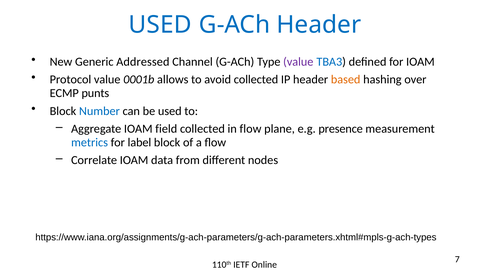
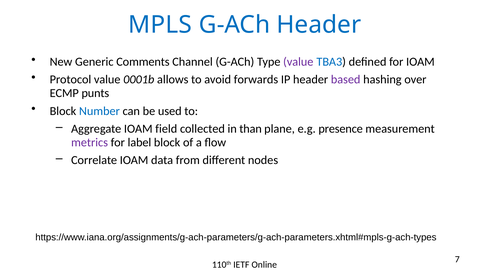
USED at (160, 25): USED -> MPLS
Addressed: Addressed -> Comments
avoid collected: collected -> forwards
based colour: orange -> purple
in flow: flow -> than
metrics colour: blue -> purple
